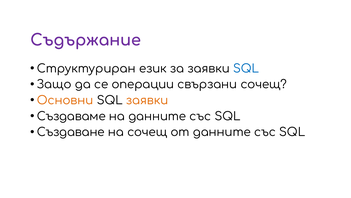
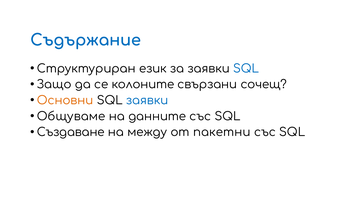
Съдържание colour: purple -> blue
операции: операции -> колоните
заявки at (147, 100) colour: orange -> blue
Създаваме: Създаваме -> Общуваме
на сочещ: сочещ -> между
от данните: данните -> пакетни
